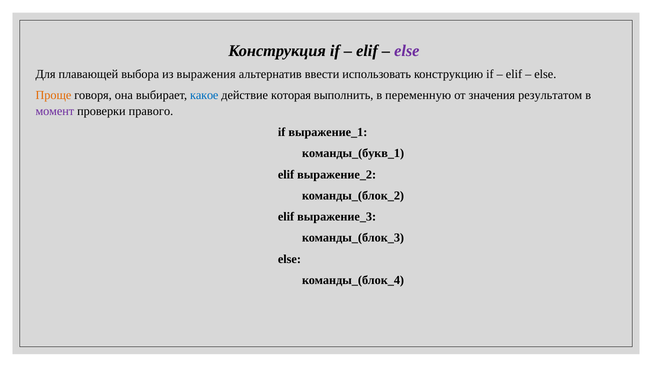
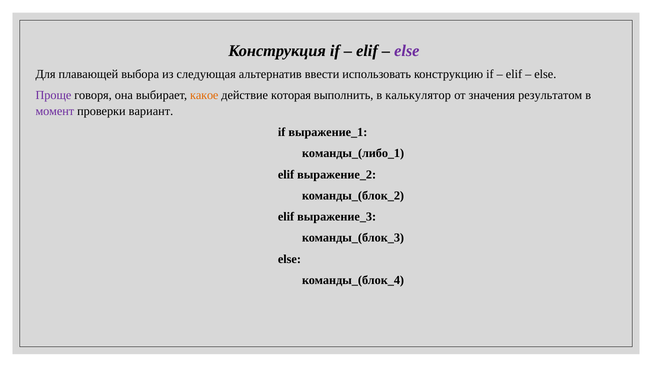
выражения: выражения -> следующая
Проще colour: orange -> purple
какое colour: blue -> orange
переменную: переменную -> калькулятор
правого: правого -> вариант
команды_(букв_1: команды_(букв_1 -> команды_(либо_1
